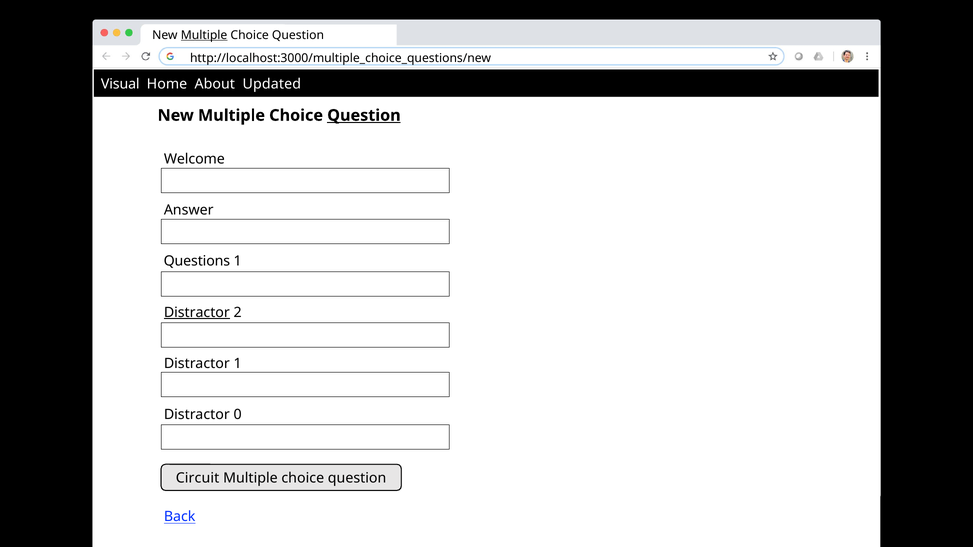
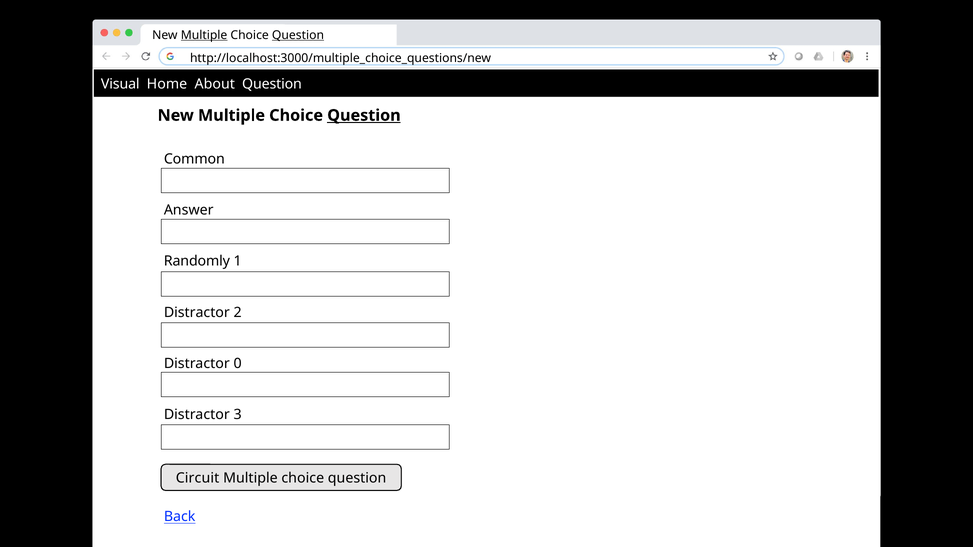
Question at (298, 35) underline: none -> present
About Updated: Updated -> Question
Welcome: Welcome -> Common
Questions: Questions -> Randomly
Distractor at (197, 313) underline: present -> none
Distractor 1: 1 -> 0
0: 0 -> 3
